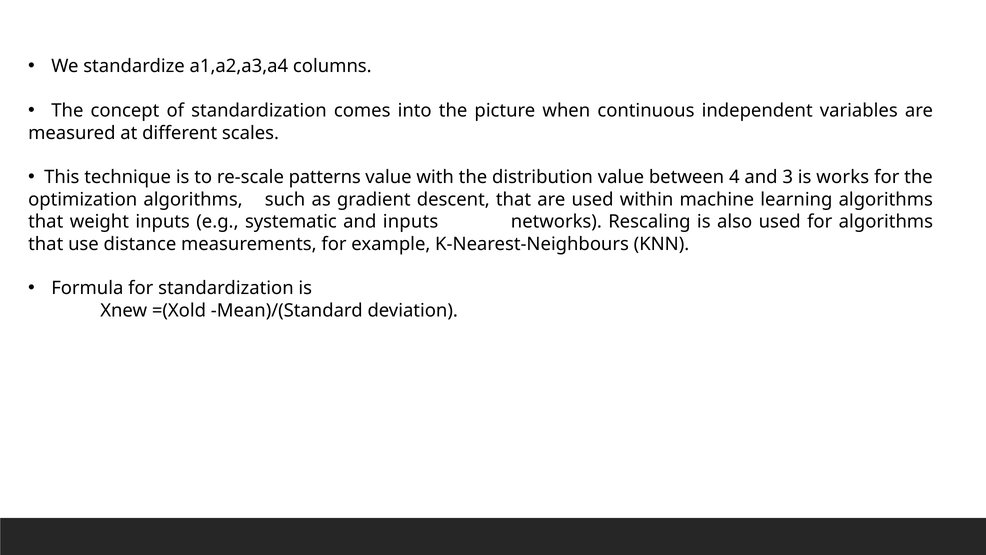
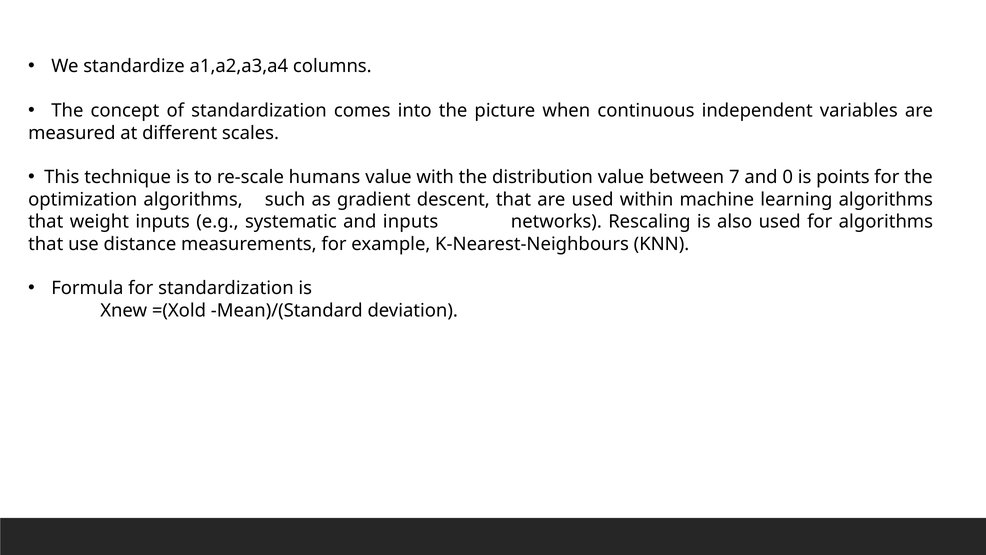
patterns: patterns -> humans
4: 4 -> 7
3: 3 -> 0
works: works -> points
